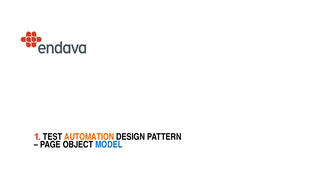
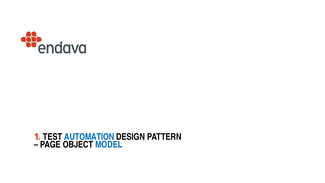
AUTOMATION colour: orange -> blue
